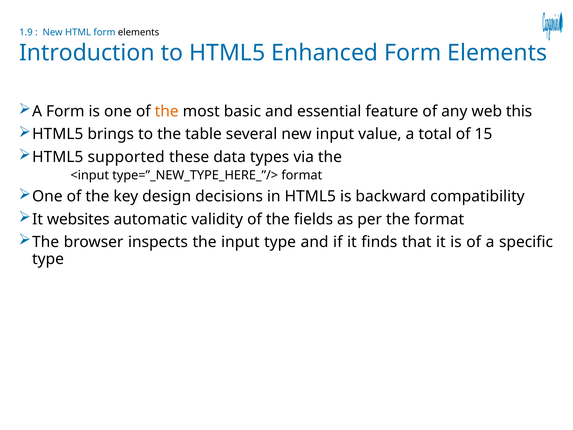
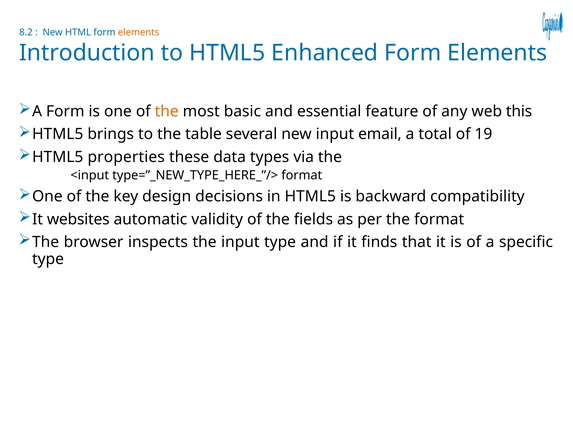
1.9: 1.9 -> 8.2
elements at (139, 32) colour: black -> orange
value: value -> email
15: 15 -> 19
supported: supported -> properties
